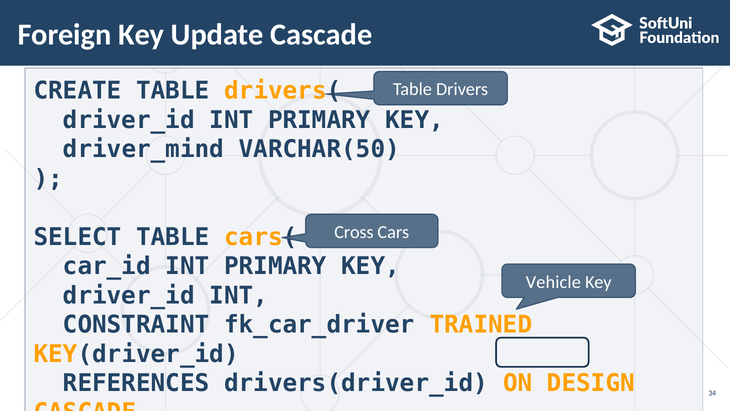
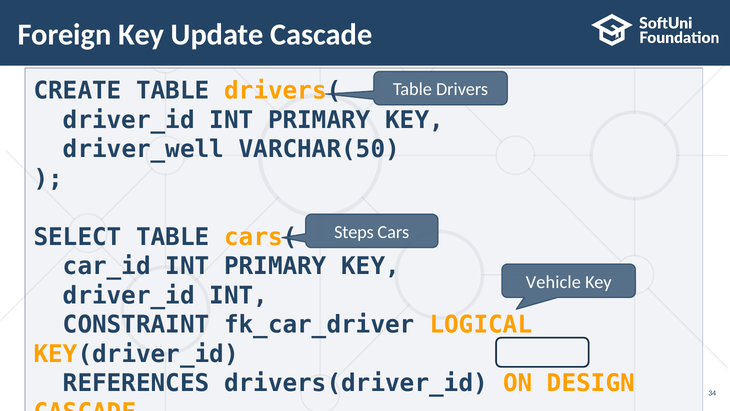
driver_mind: driver_mind -> driver_well
Cross: Cross -> Steps
TRAINED: TRAINED -> LOGICAL
